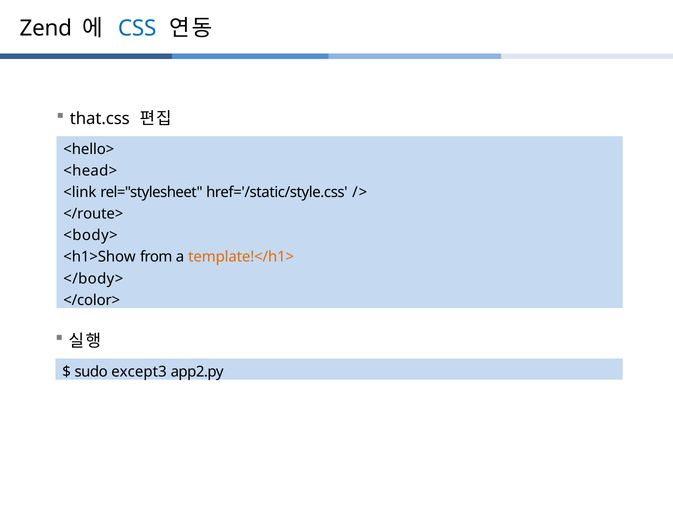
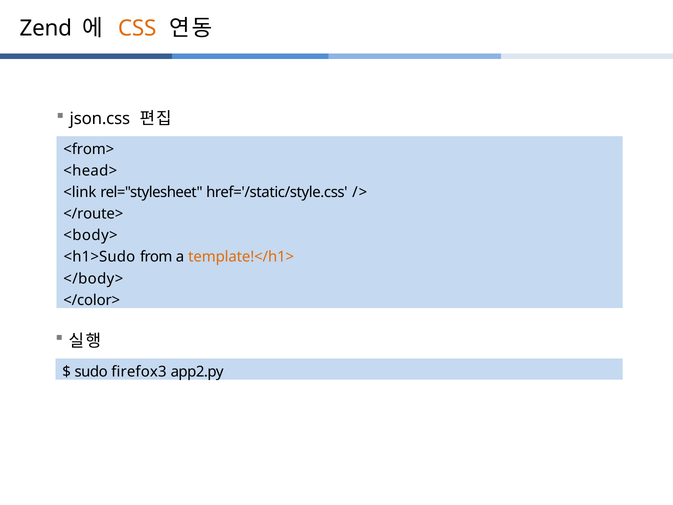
CSS colour: blue -> orange
that.css: that.css -> json.css
<hello>: <hello> -> <from>
<h1>Show: <h1>Show -> <h1>Sudo
except3: except3 -> firefox3
